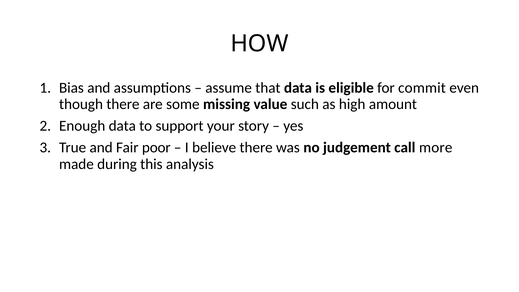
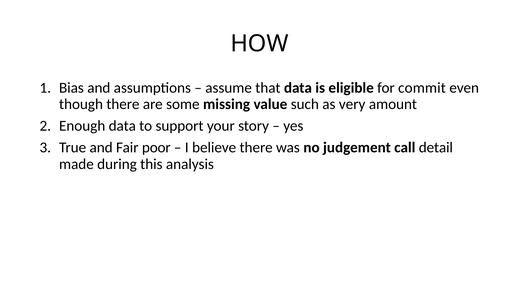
high: high -> very
more: more -> detail
